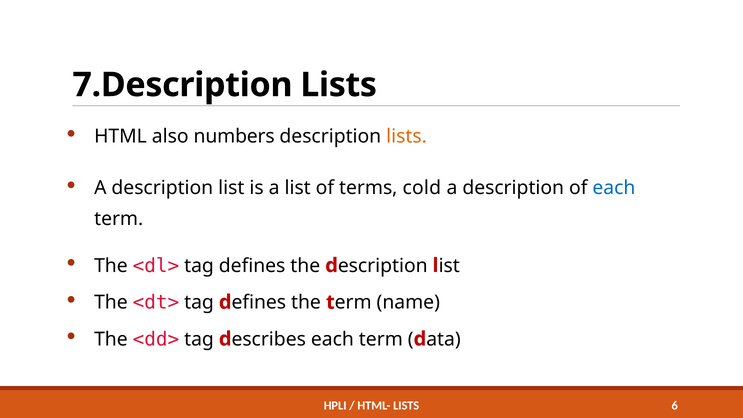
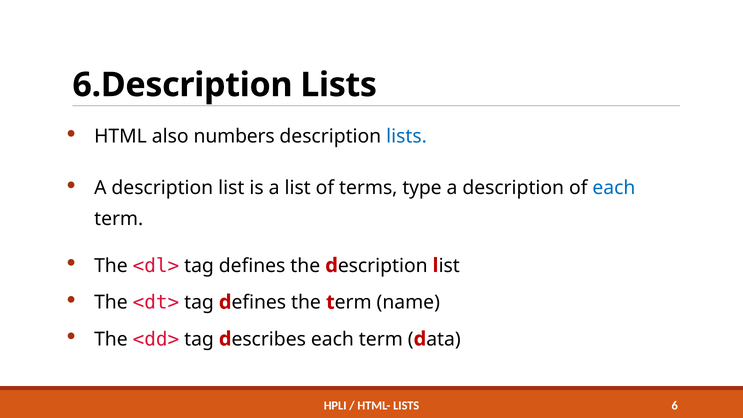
7.Description: 7.Description -> 6.Description
lists at (407, 136) colour: orange -> blue
cold: cold -> type
